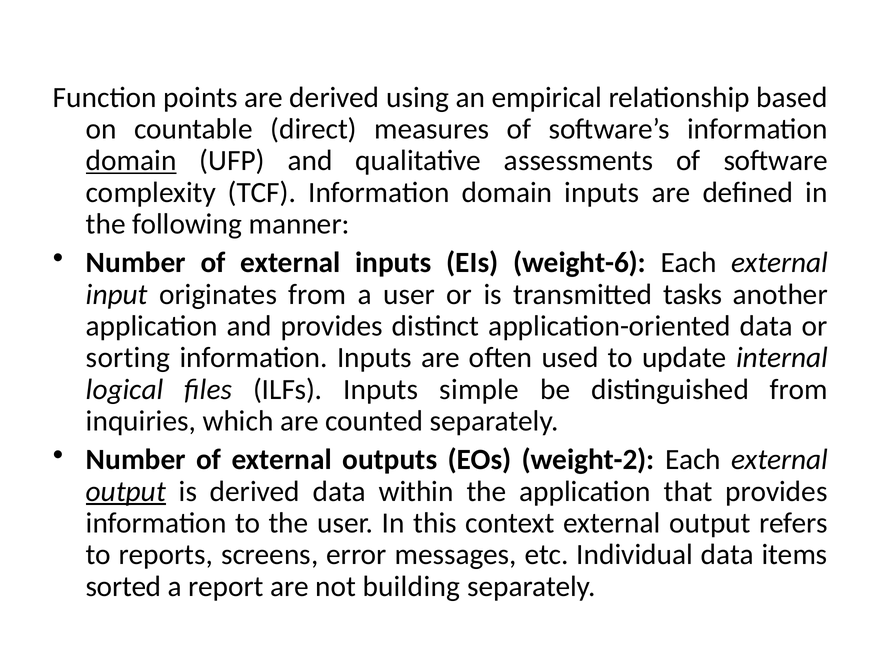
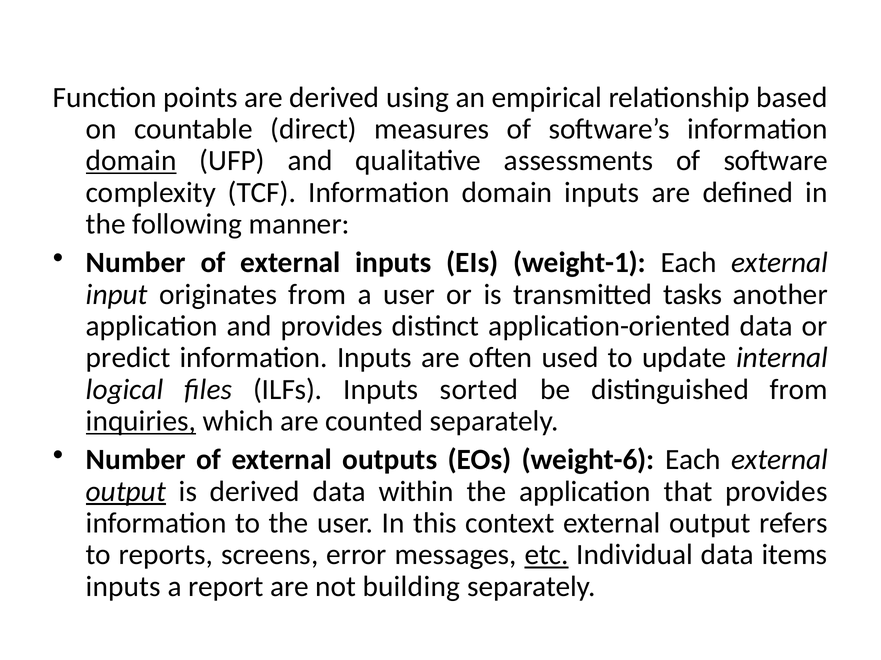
weight-6: weight-6 -> weight-1
sorting: sorting -> predict
simple: simple -> sorted
inquiries underline: none -> present
weight-2: weight-2 -> weight-6
etc underline: none -> present
sorted at (124, 587): sorted -> inputs
